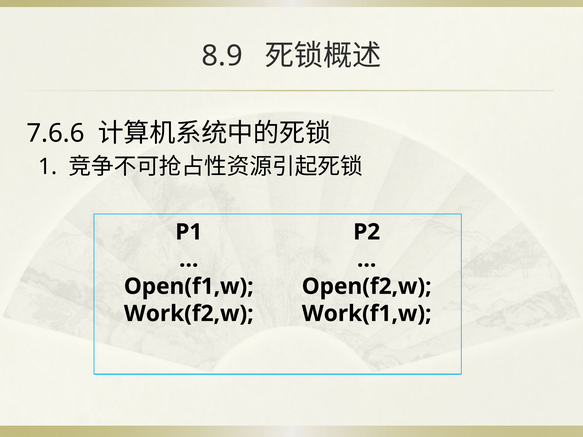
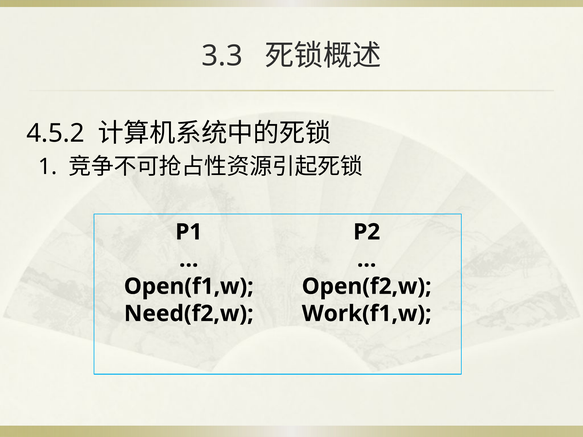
8.9: 8.9 -> 3.3
7.6.6: 7.6.6 -> 4.5.2
Work(f2,w: Work(f2,w -> Need(f2,w
